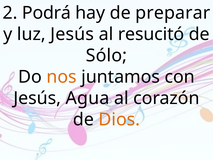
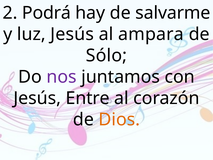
preparar: preparar -> salvarme
resucitó: resucitó -> ampara
nos colour: orange -> purple
Agua: Agua -> Entre
